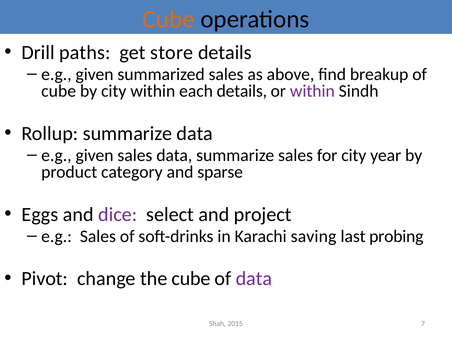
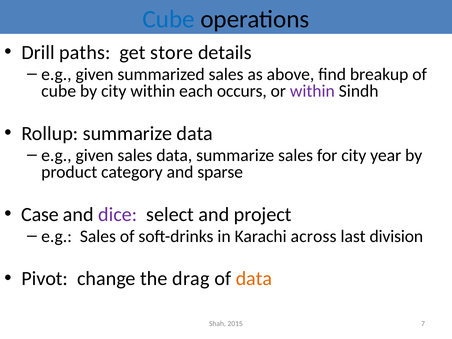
Cube at (169, 19) colour: orange -> blue
each details: details -> occurs
Eggs: Eggs -> Case
saving: saving -> across
probing: probing -> division
the cube: cube -> drag
data at (254, 279) colour: purple -> orange
